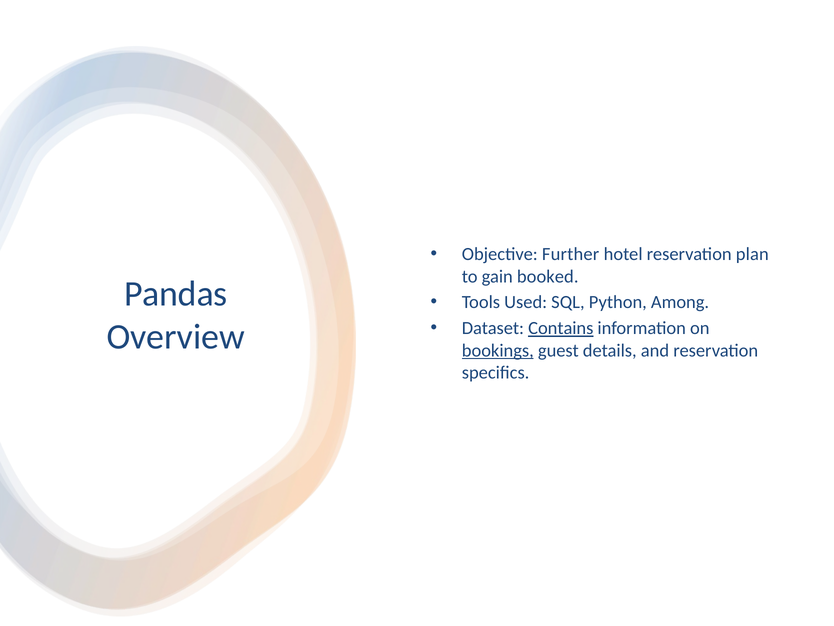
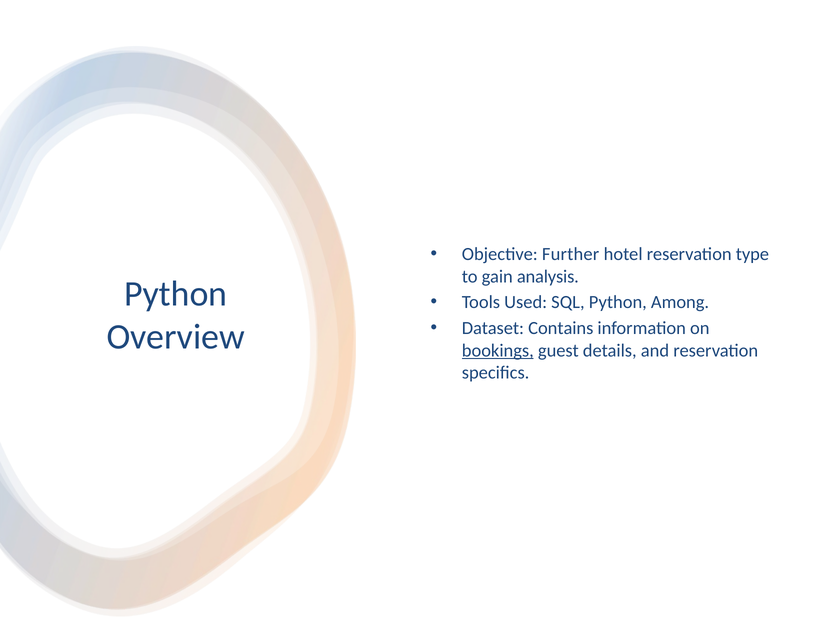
plan: plan -> type
booked: booked -> analysis
Pandas at (176, 294): Pandas -> Python
Contains underline: present -> none
